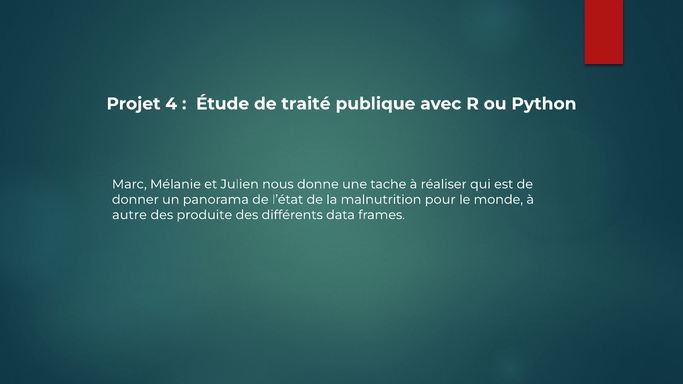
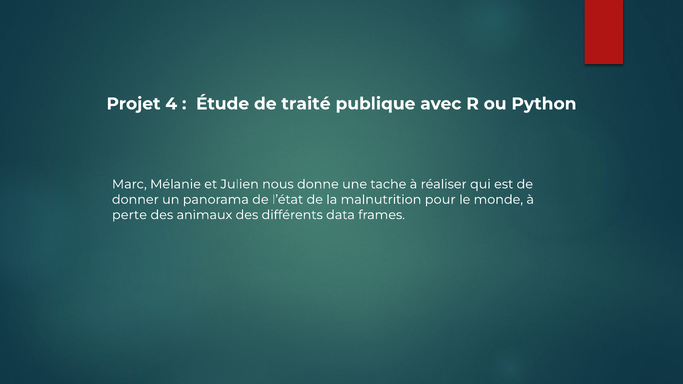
autre: autre -> perte
produite: produite -> animaux
